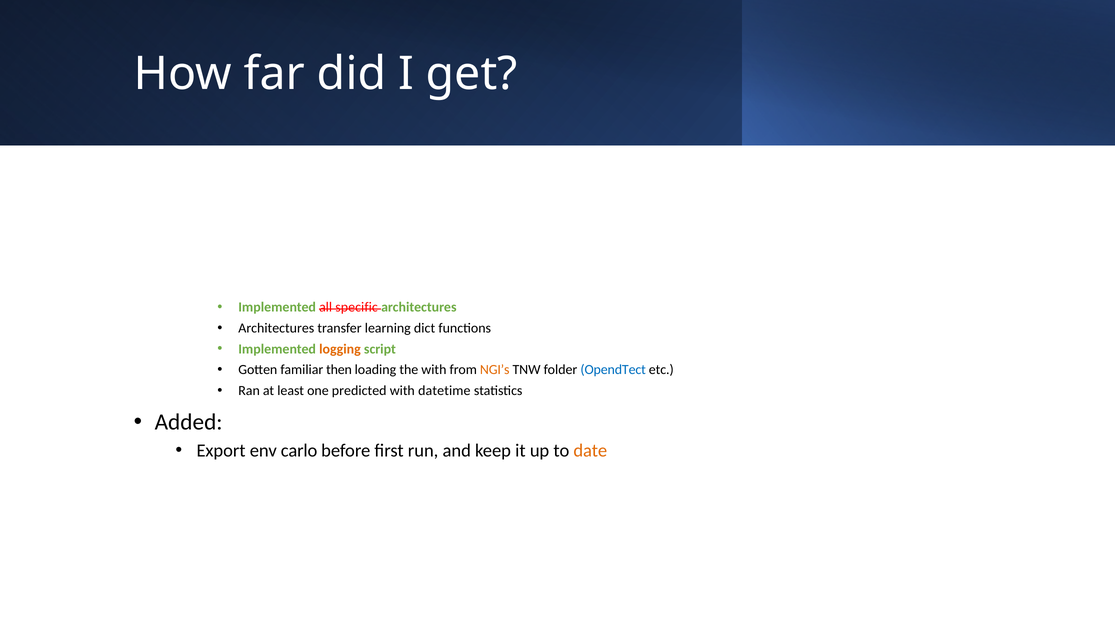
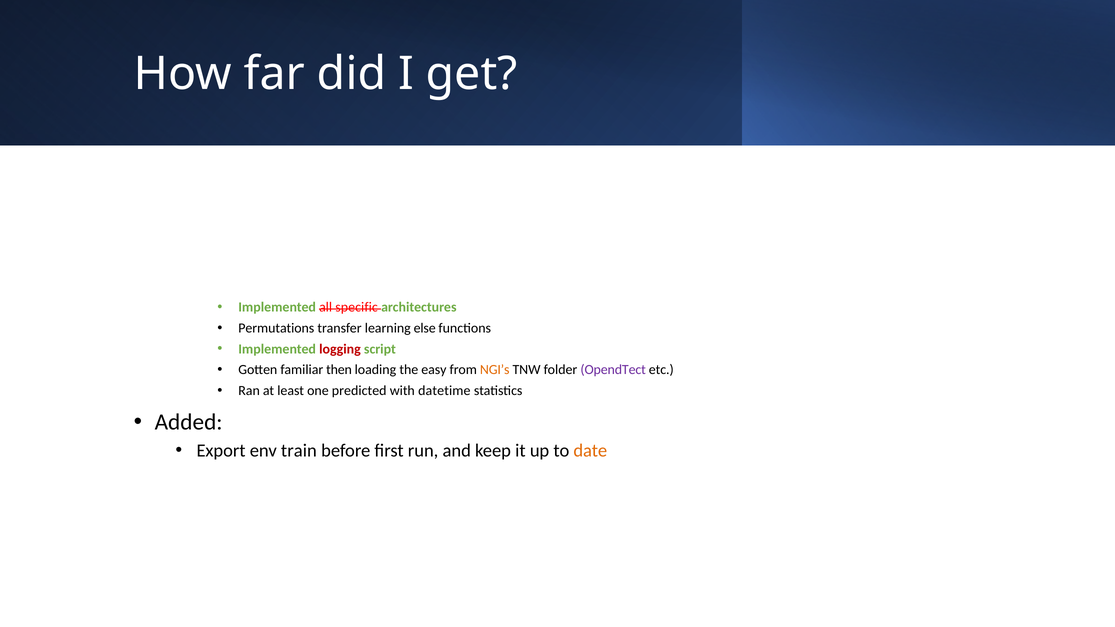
Architectures at (276, 328): Architectures -> Permutations
dict: dict -> else
logging colour: orange -> red
the with: with -> easy
OpendTect colour: blue -> purple
carlo: carlo -> train
